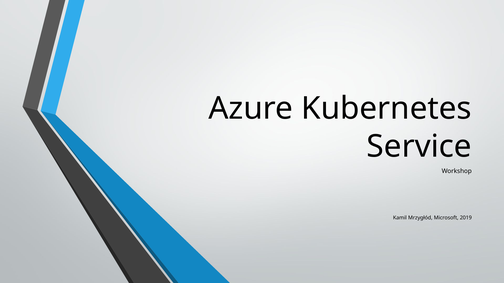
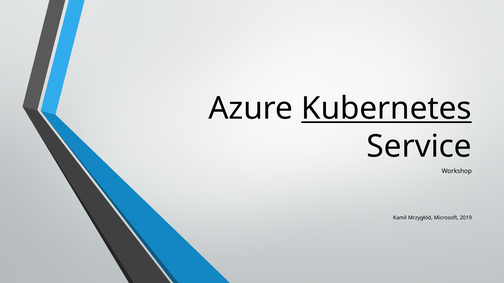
Kubernetes underline: none -> present
